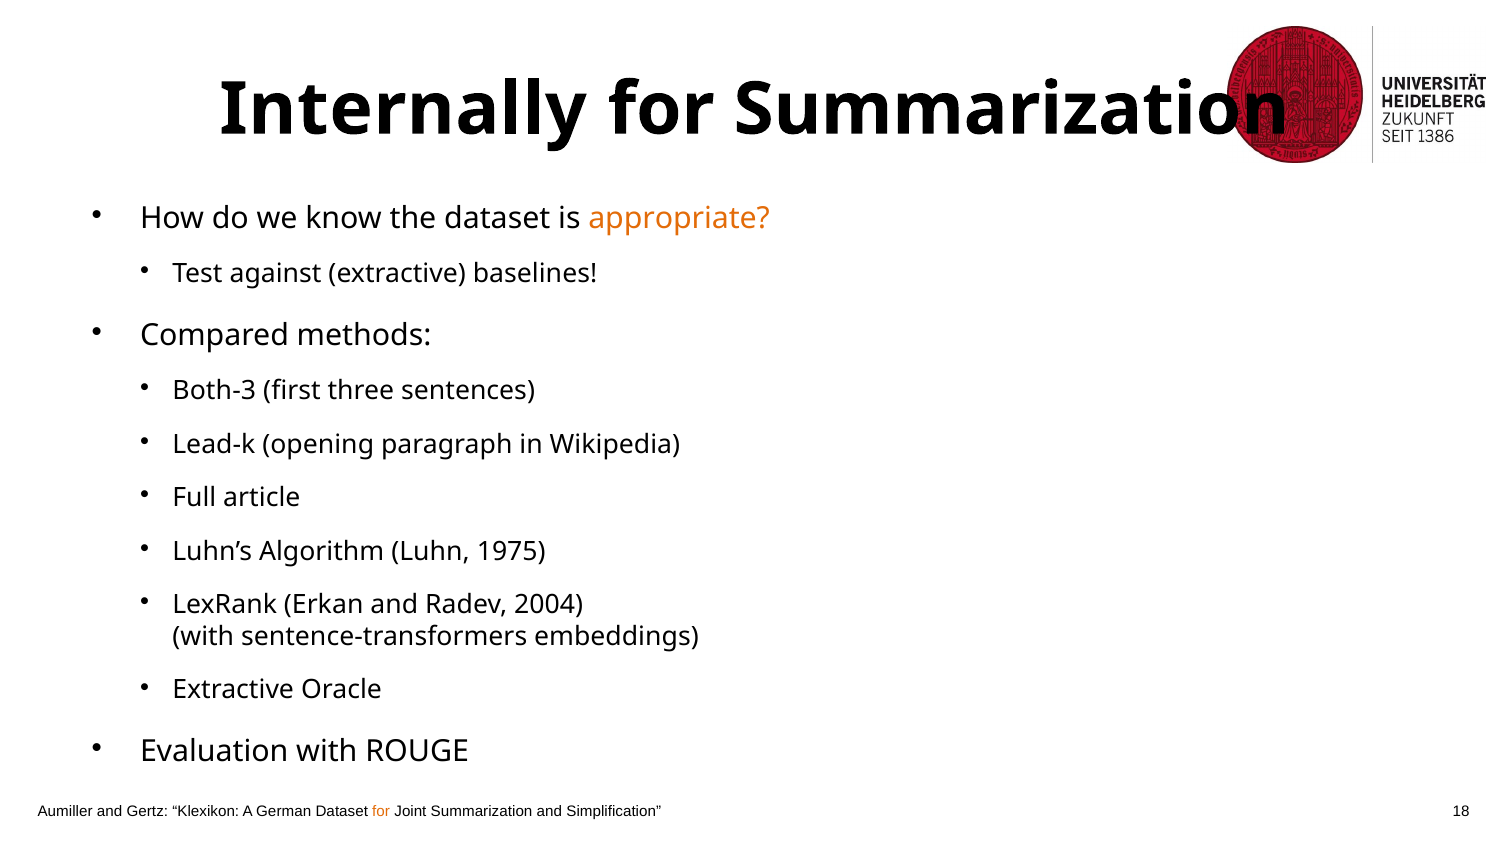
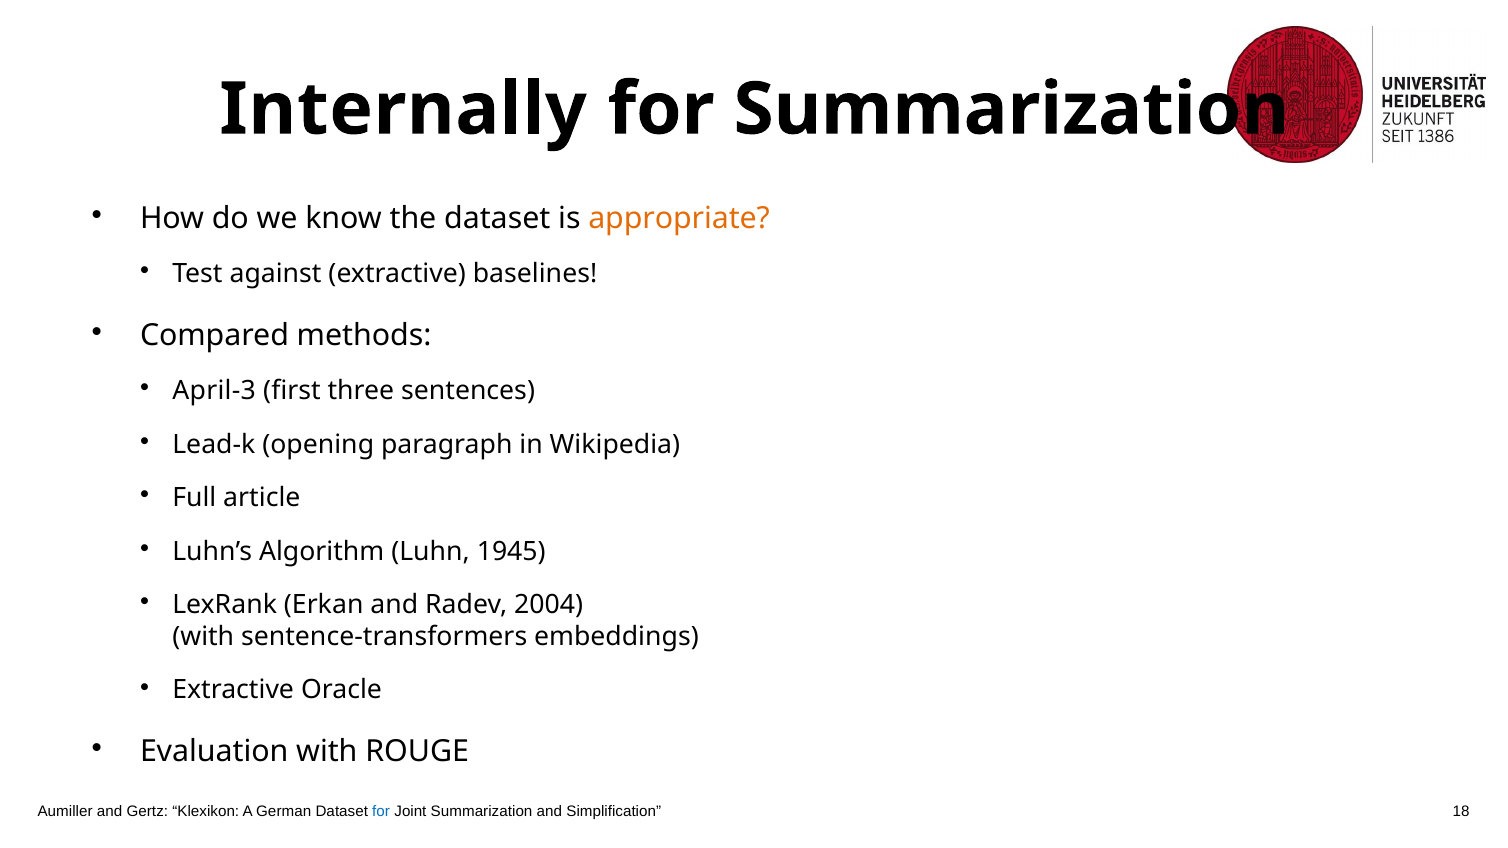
Both-3: Both-3 -> April-3
1975: 1975 -> 1945
for at (381, 812) colour: orange -> blue
